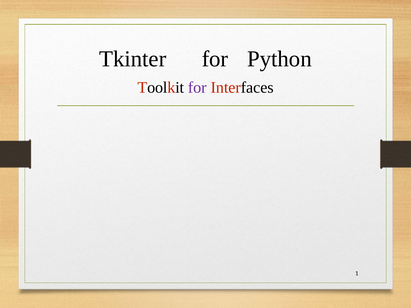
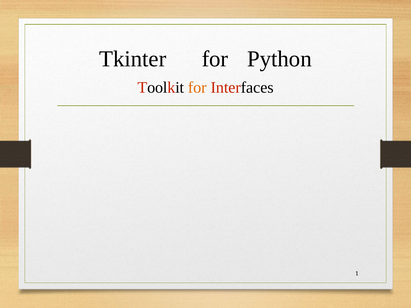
for at (197, 88) colour: purple -> orange
